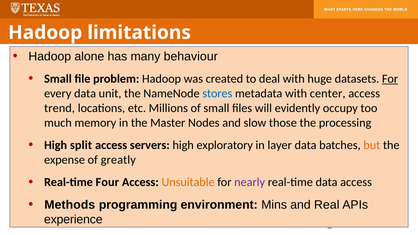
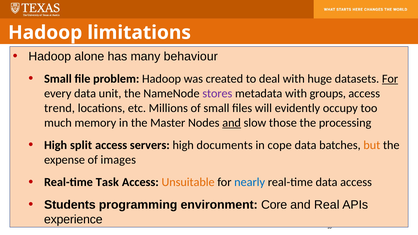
stores colour: blue -> purple
center: center -> groups
and at (232, 123) underline: none -> present
exploratory: exploratory -> documents
layer: layer -> cope
greatly: greatly -> images
Four: Four -> Task
nearly colour: purple -> blue
Methods: Methods -> Students
Mins: Mins -> Core
